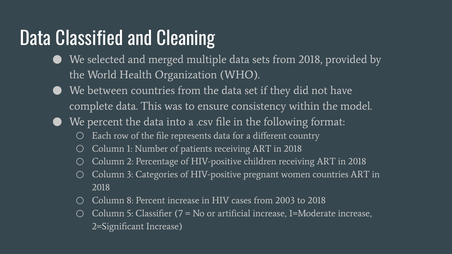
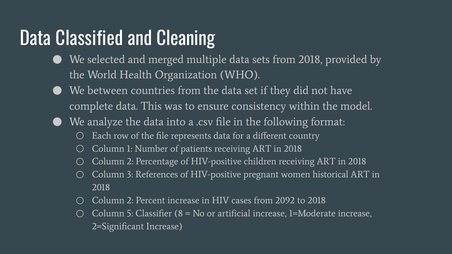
We percent: percent -> analyze
Categories: Categories -> References
women countries: countries -> historical
8 at (130, 201): 8 -> 2
2003: 2003 -> 2092
7: 7 -> 8
